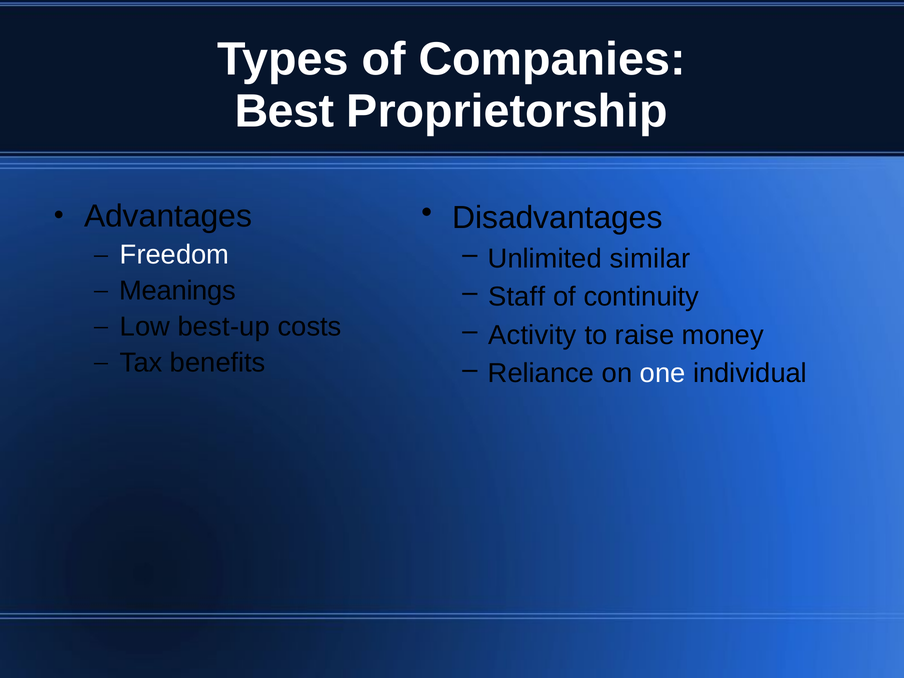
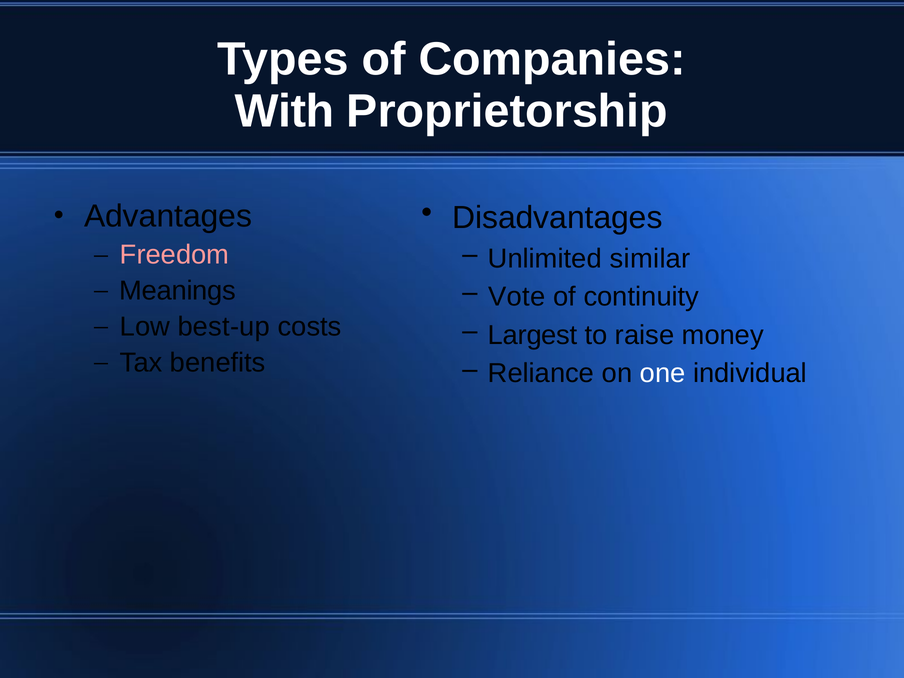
Best: Best -> With
Freedom colour: white -> pink
Staff: Staff -> Vote
Activity: Activity -> Largest
